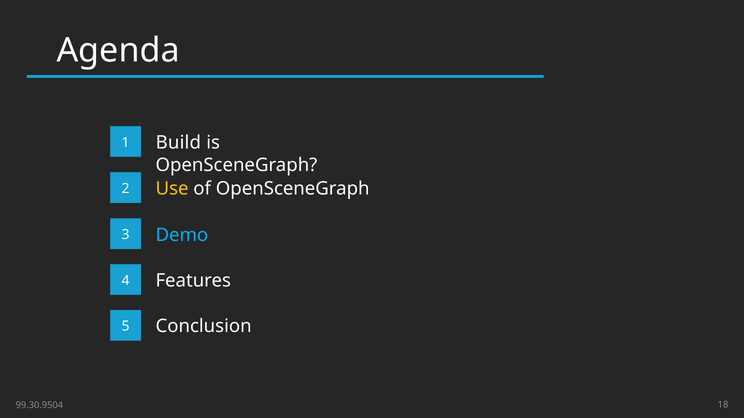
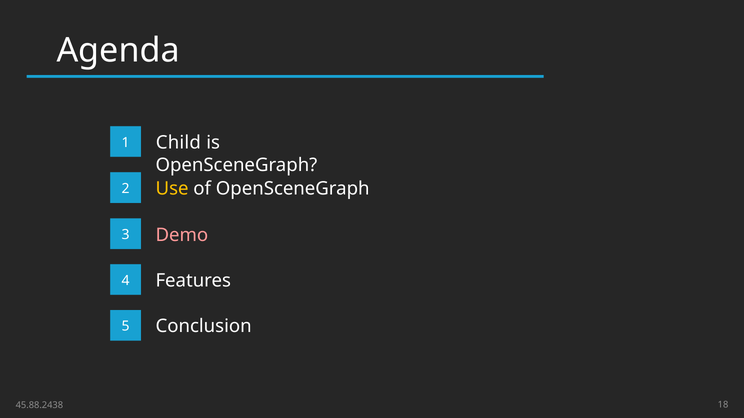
Build: Build -> Child
Demo colour: light blue -> pink
99.30.9504: 99.30.9504 -> 45.88.2438
